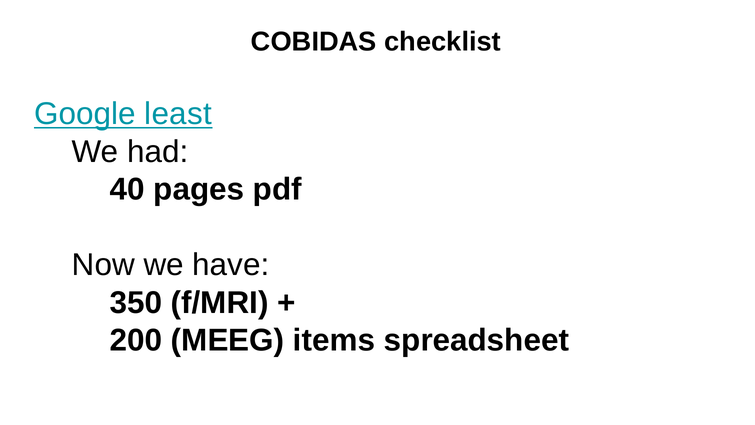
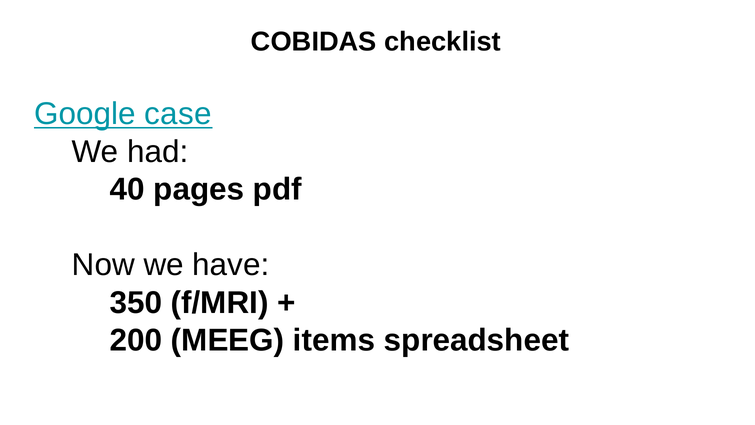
least: least -> case
